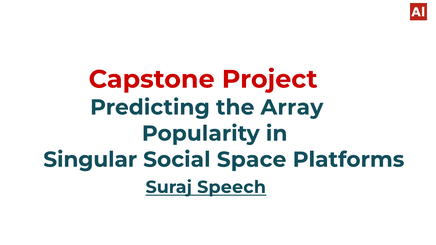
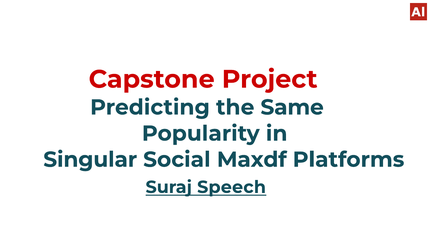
Array: Array -> Same
Space: Space -> Maxdf
